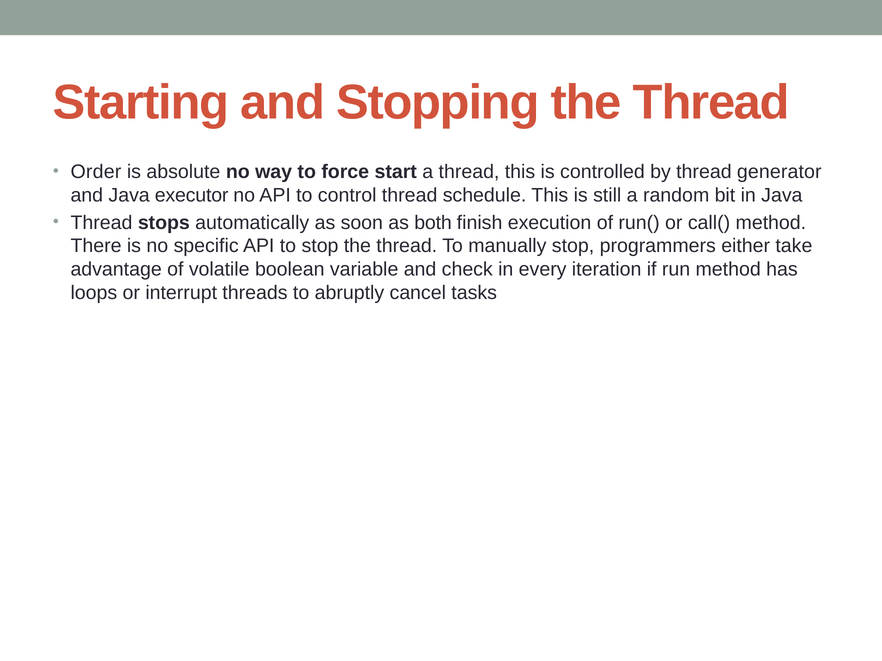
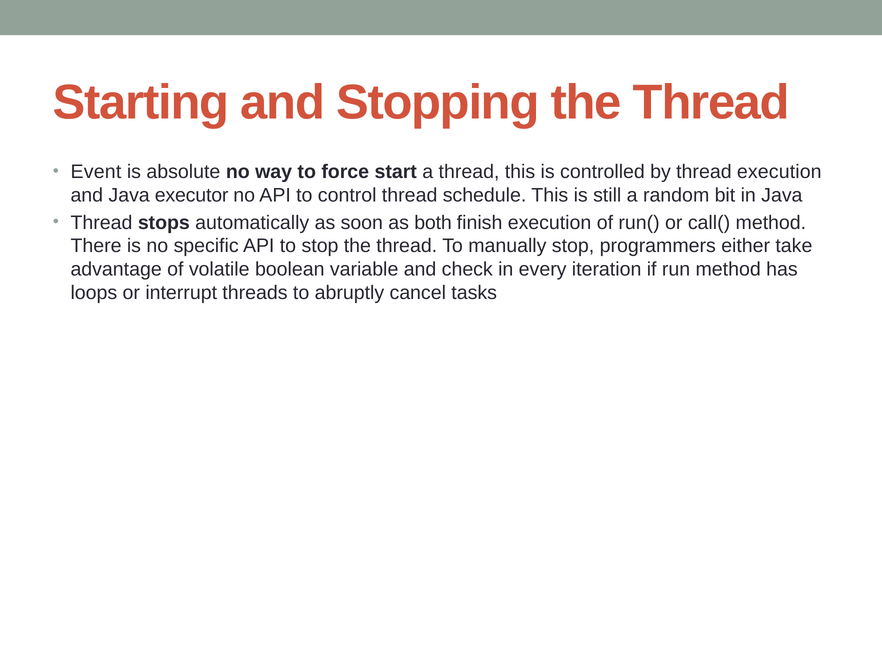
Order: Order -> Event
thread generator: generator -> execution
